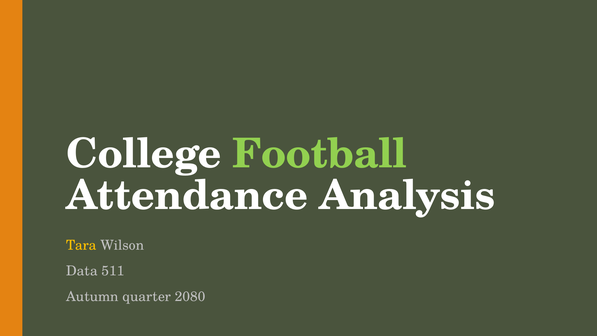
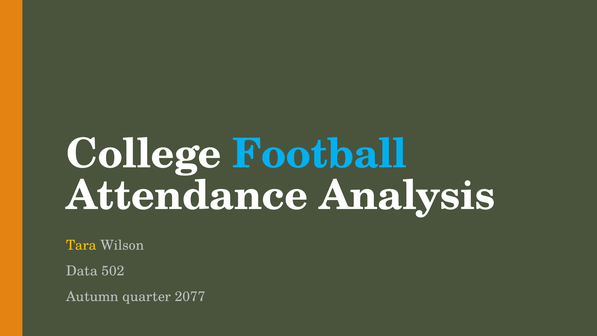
Football colour: light green -> light blue
511: 511 -> 502
2080: 2080 -> 2077
